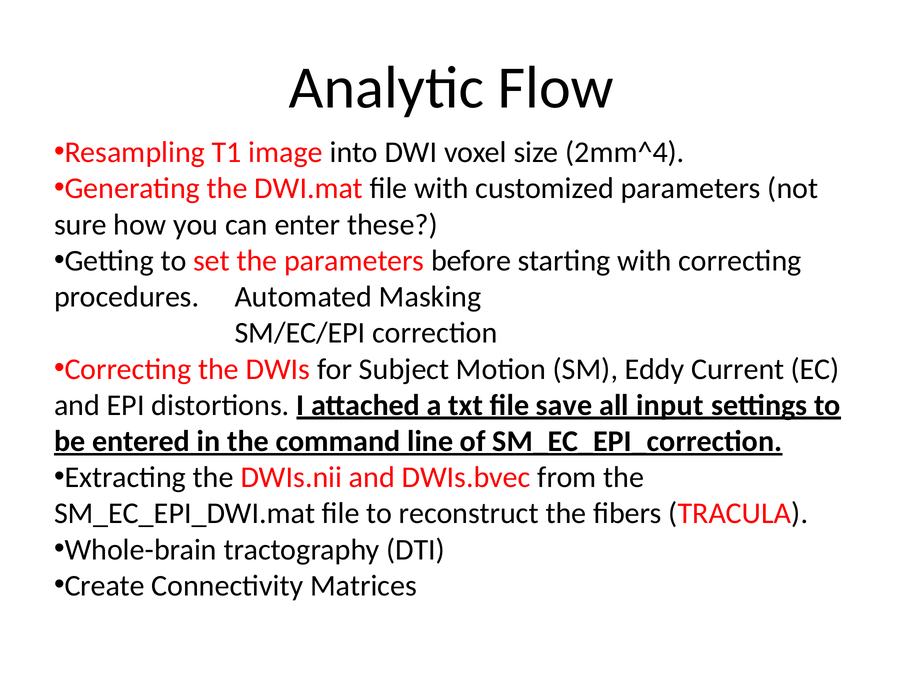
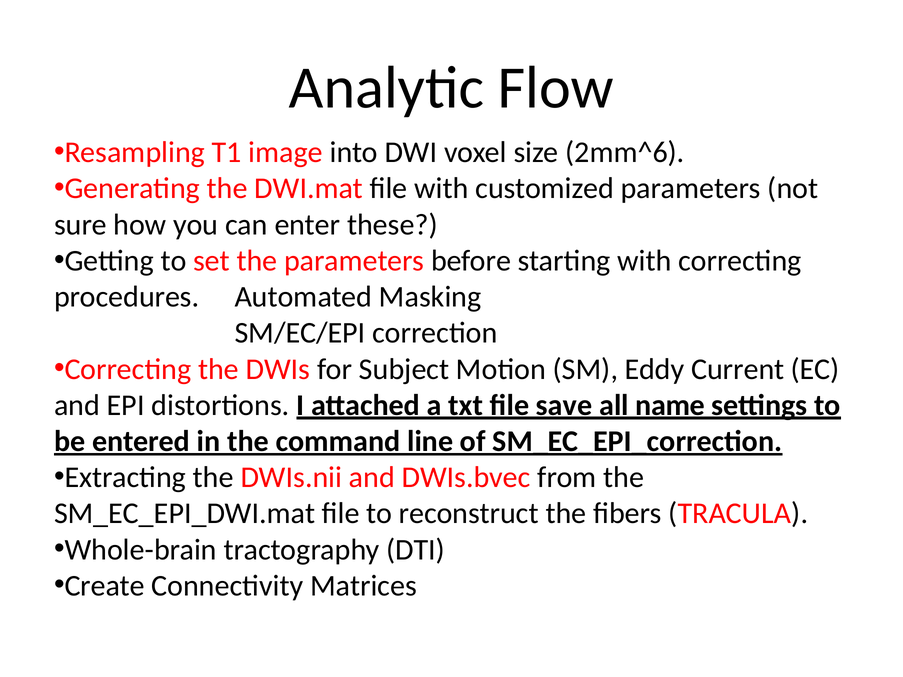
2mm^4: 2mm^4 -> 2mm^6
input: input -> name
